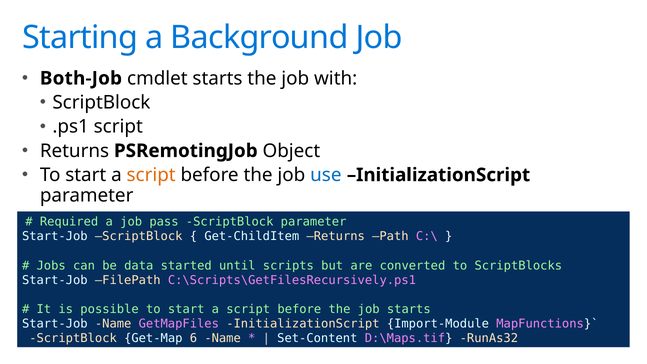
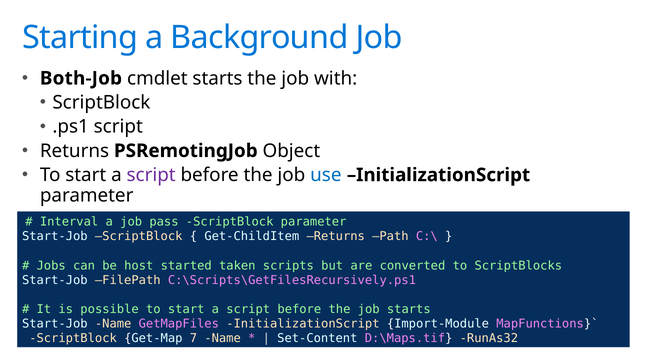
script at (151, 175) colour: orange -> purple
Required: Required -> Interval
data: data -> host
until: until -> taken
6: 6 -> 7
